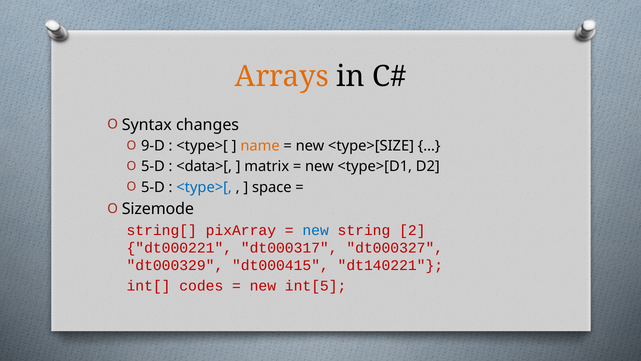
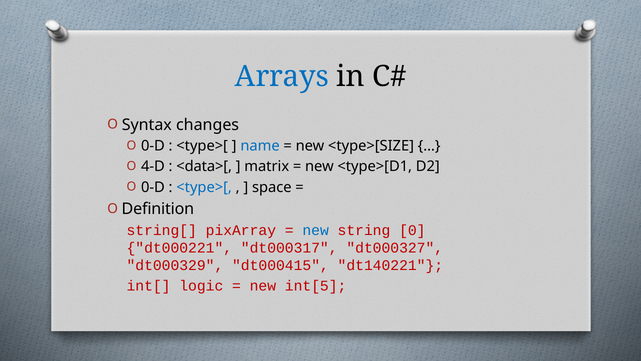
Arrays colour: orange -> blue
9-D at (153, 146): 9-D -> 0-D
name colour: orange -> blue
5-D at (153, 166): 5-D -> 4-D
5-D at (153, 187): 5-D -> 0-D
Sizemode: Sizemode -> Definition
2: 2 -> 0
codes: codes -> logic
